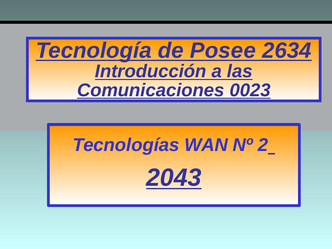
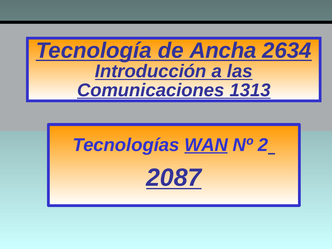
Posee: Posee -> Ancha
0023: 0023 -> 1313
WAN underline: none -> present
2043: 2043 -> 2087
